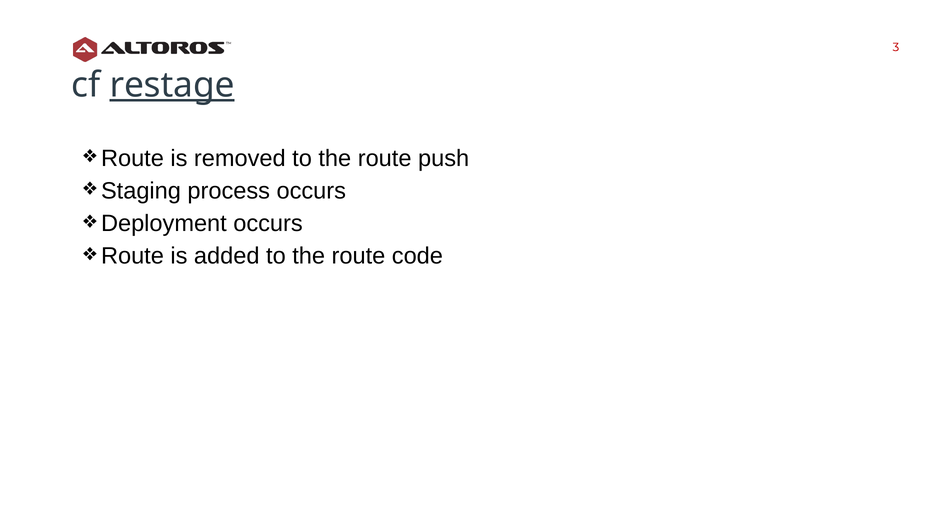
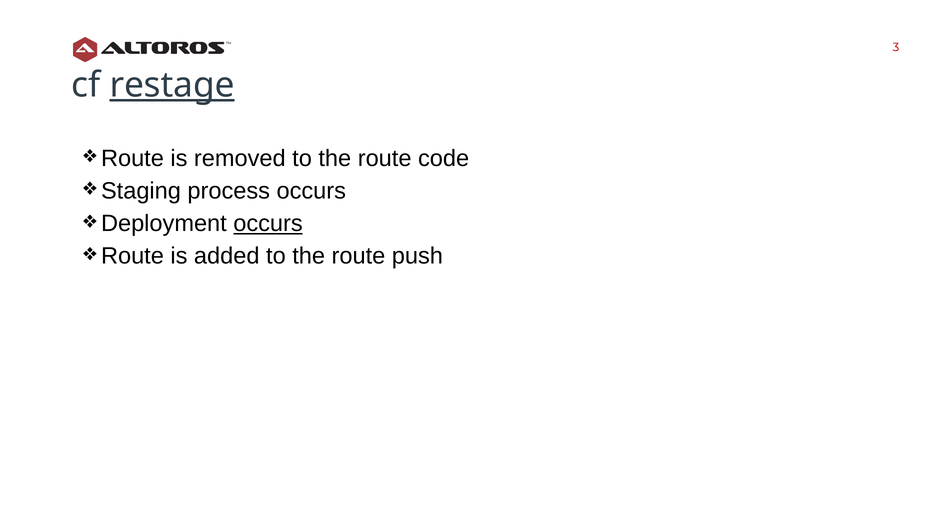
push: push -> code
occurs at (268, 224) underline: none -> present
code: code -> push
